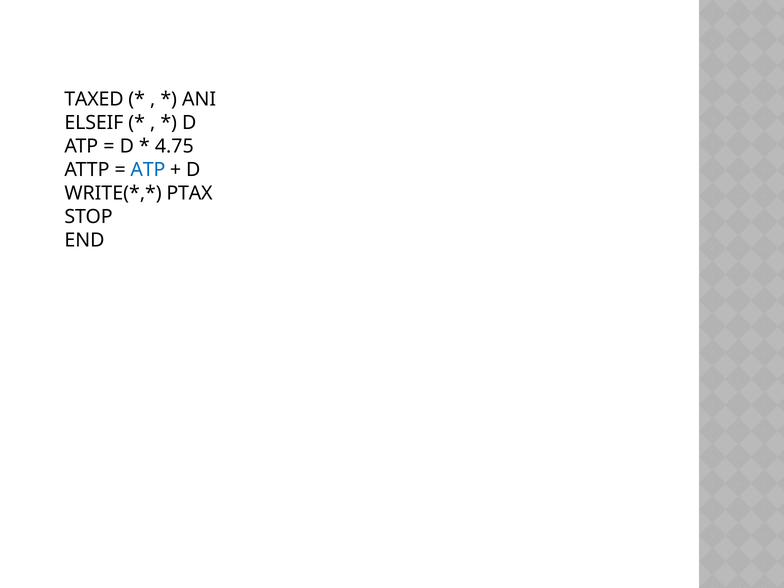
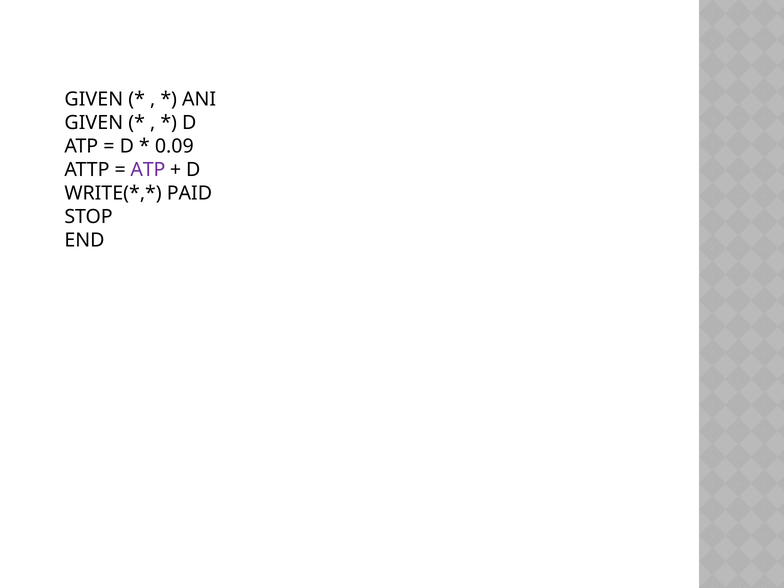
TAXED at (94, 99): TAXED -> GIVEN
ELSEIF at (94, 123): ELSEIF -> GIVEN
4.75: 4.75 -> 0.09
ATP at (148, 170) colour: blue -> purple
PTAX: PTAX -> PAID
